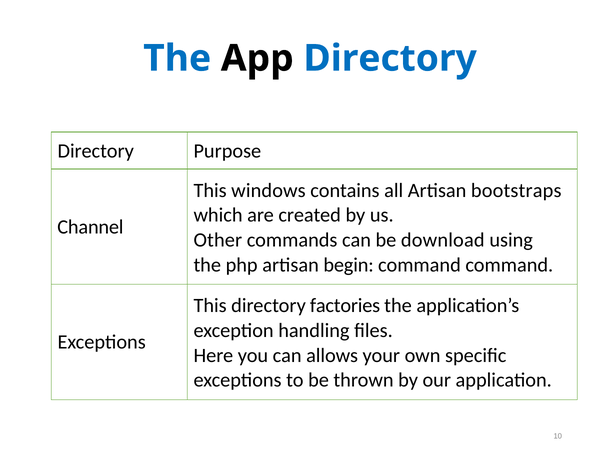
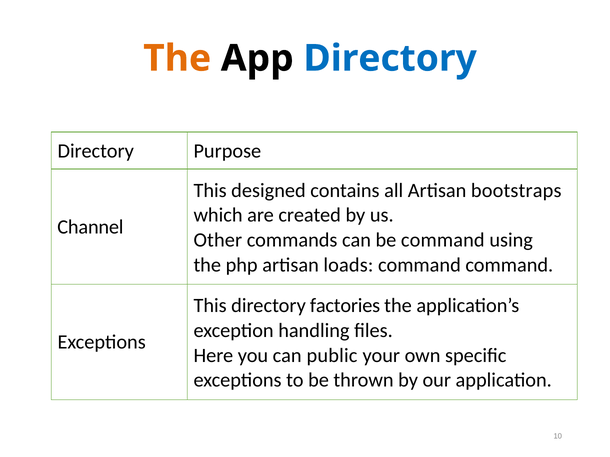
The at (177, 58) colour: blue -> orange
windows: windows -> designed
be download: download -> command
begin: begin -> loads
allows: allows -> public
